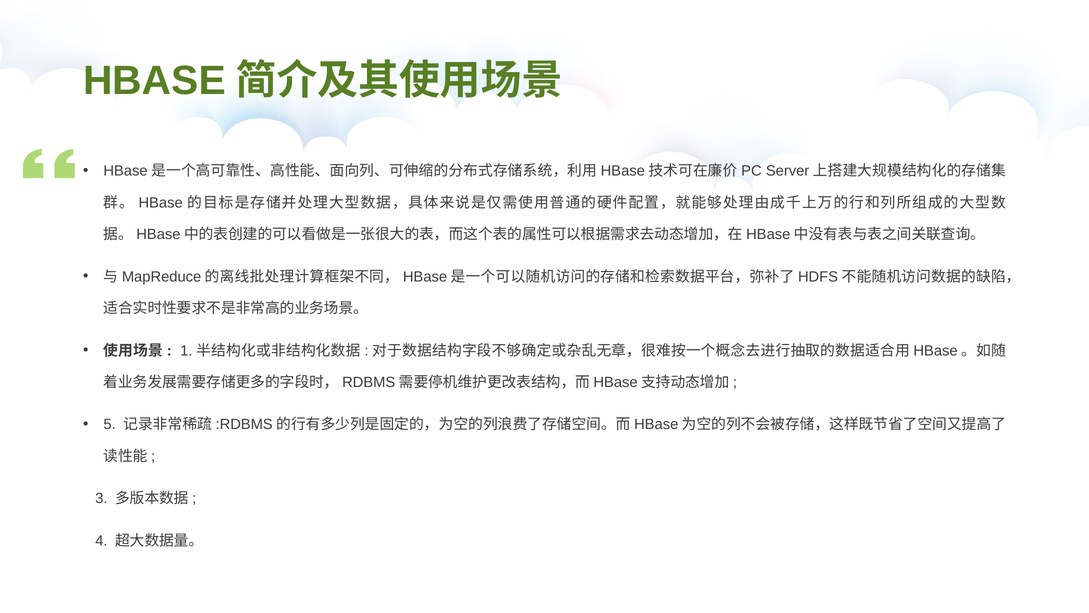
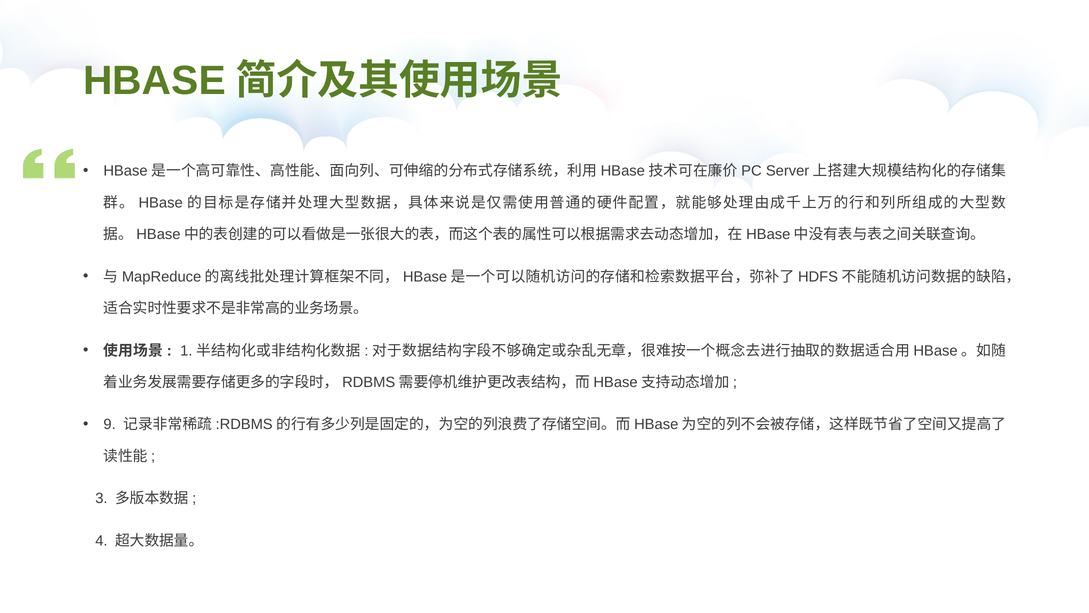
5: 5 -> 9
